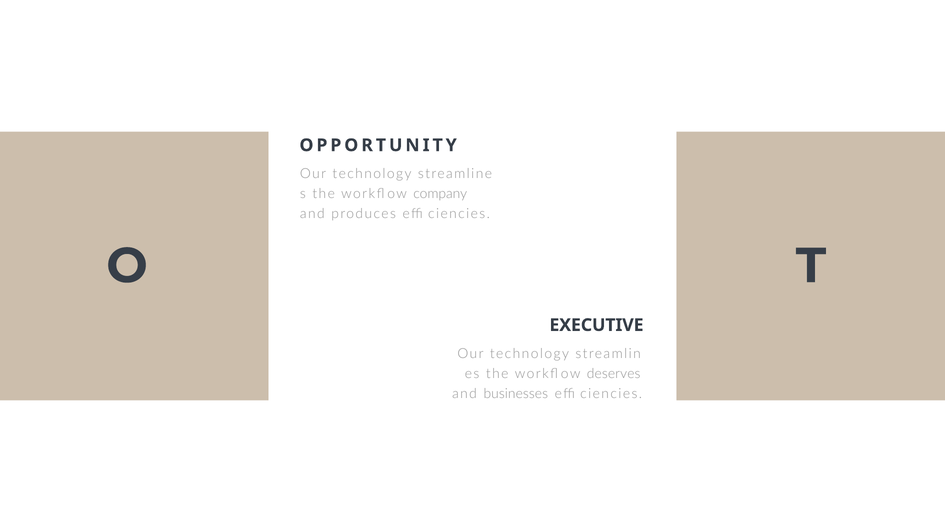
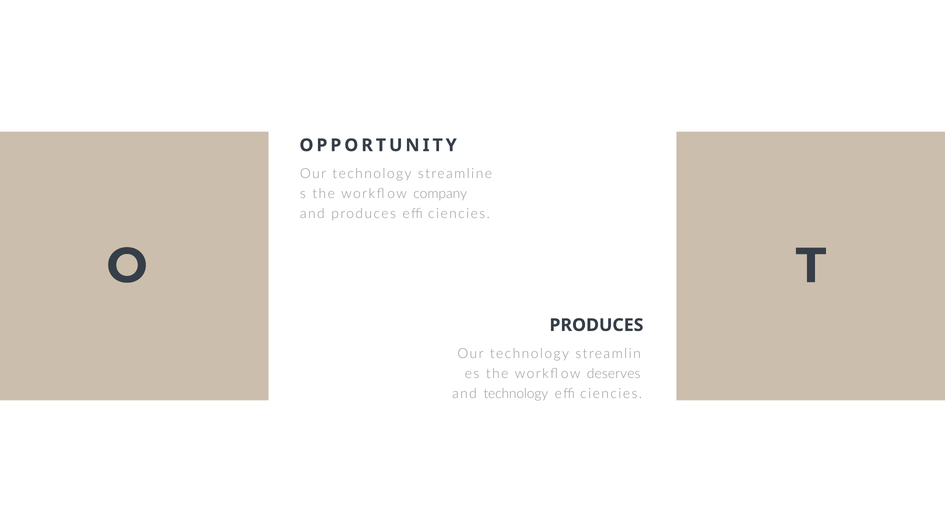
EXECUTIVE at (596, 325): EXECUTIVE -> PRODUCES
and businesses: businesses -> technology
